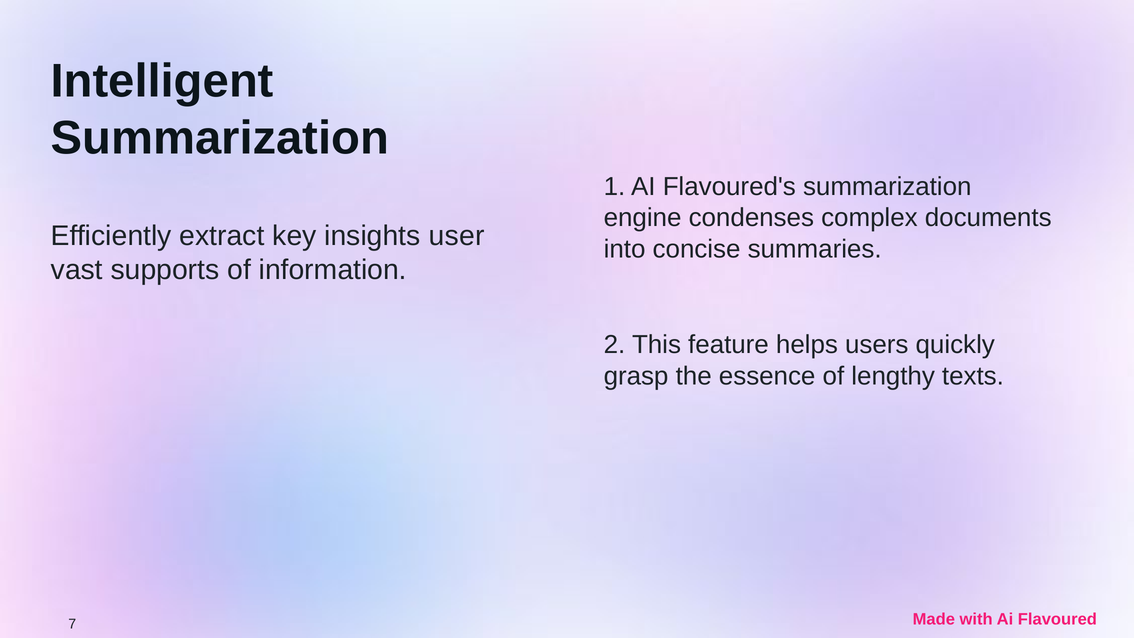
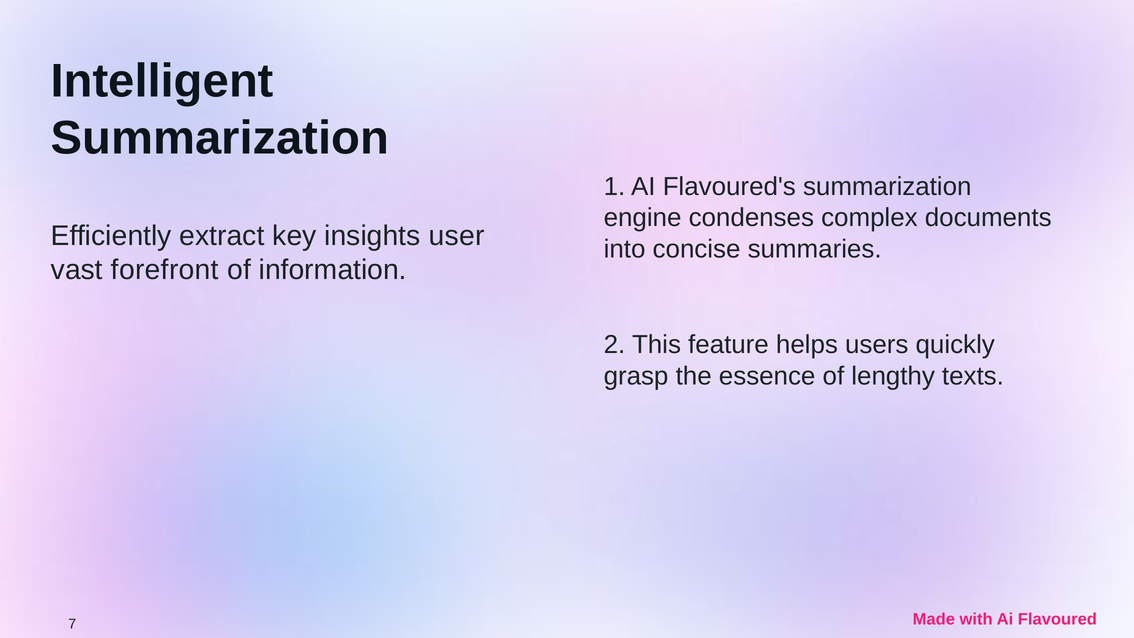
supports: supports -> forefront
